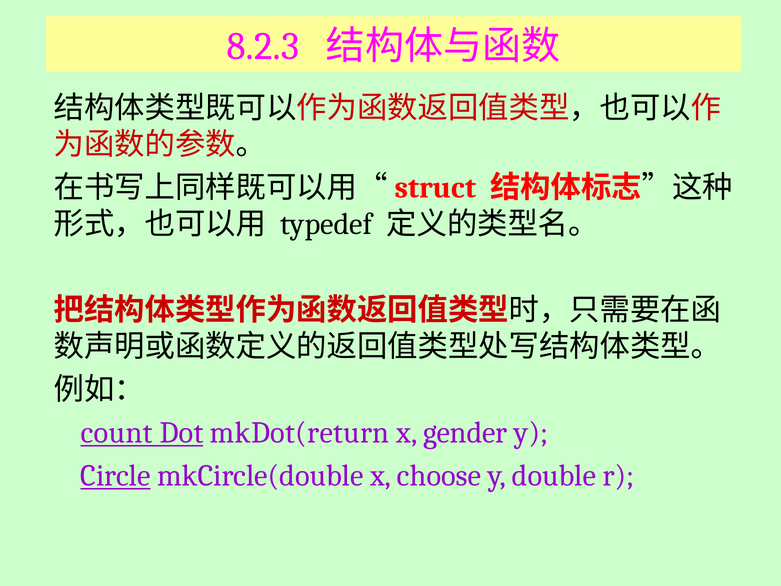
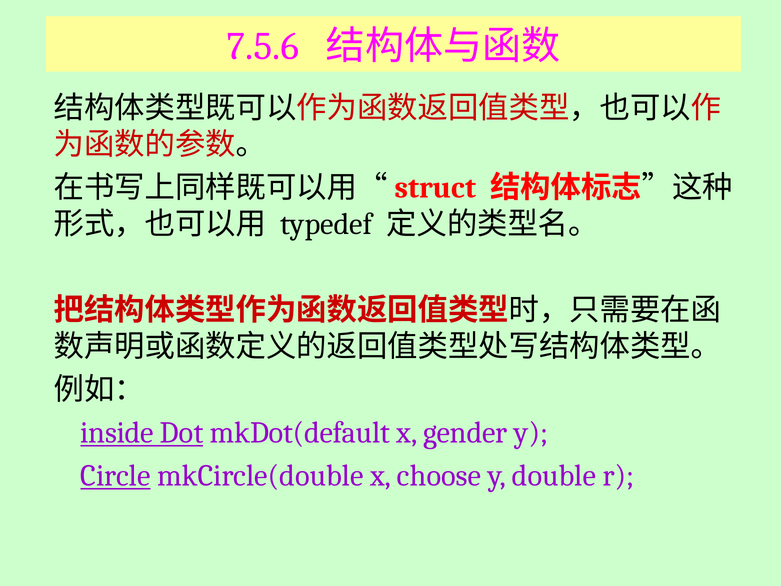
8.2.3: 8.2.3 -> 7.5.6
count: count -> inside
mkDot(return: mkDot(return -> mkDot(default
